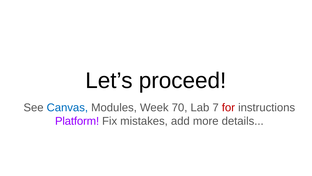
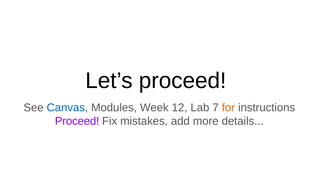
70: 70 -> 12
for colour: red -> orange
Platform at (77, 121): Platform -> Proceed
